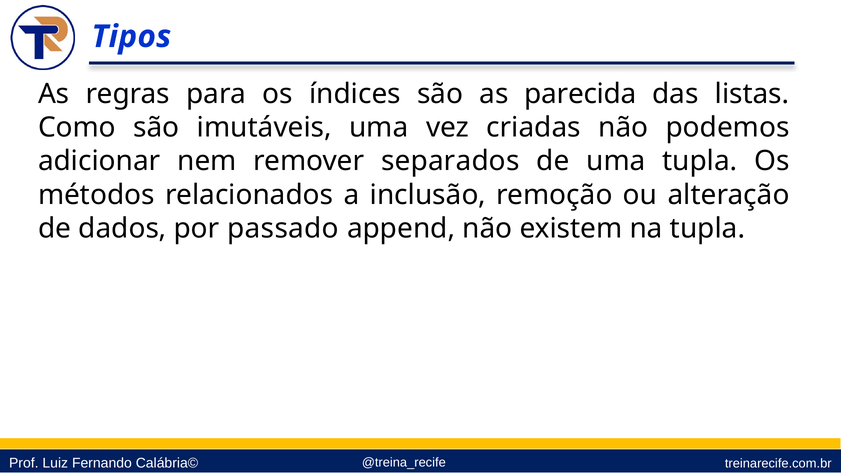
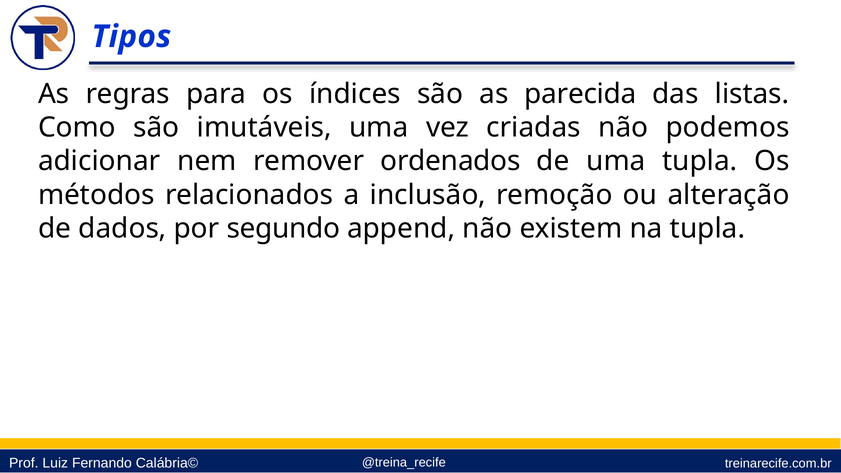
separados: separados -> ordenados
passado: passado -> segundo
